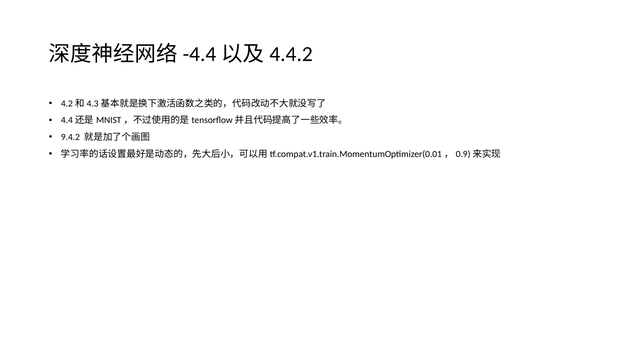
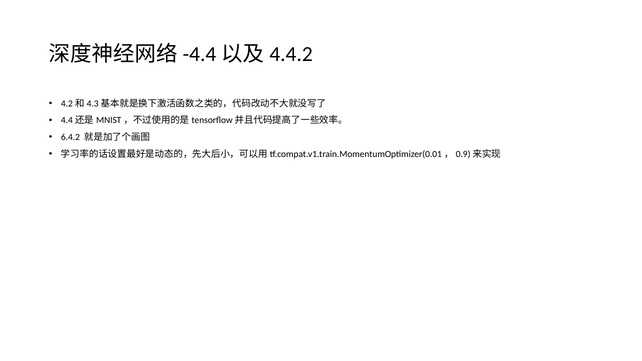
9.4.2: 9.4.2 -> 6.4.2
